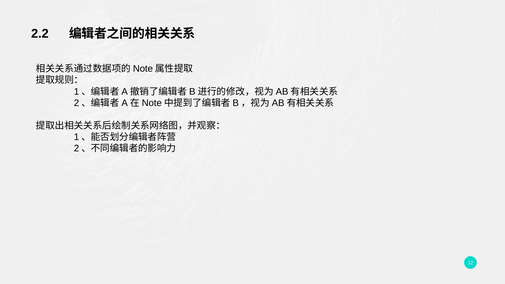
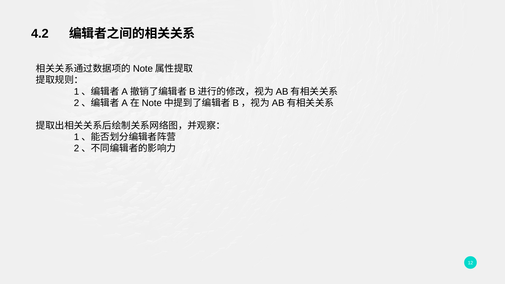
2.2: 2.2 -> 4.2
